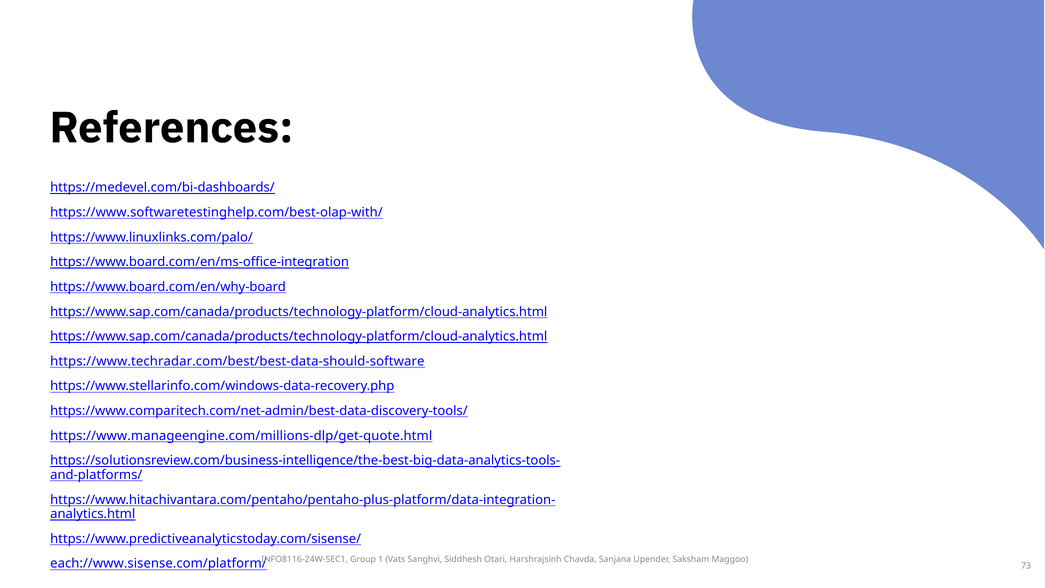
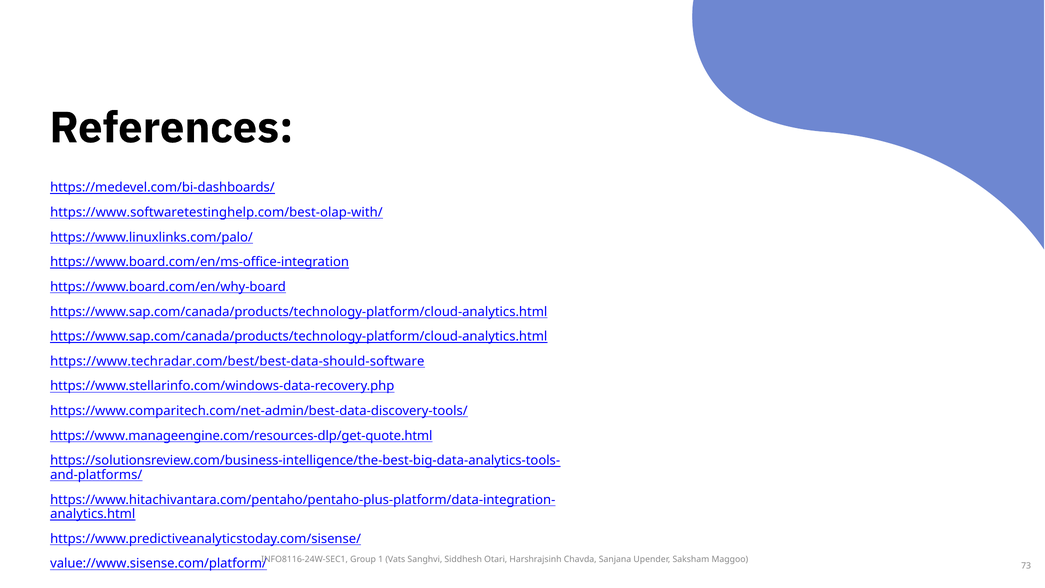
https://www.manageengine.com/millions-dlp/get-quote.html: https://www.manageengine.com/millions-dlp/get-quote.html -> https://www.manageengine.com/resources-dlp/get-quote.html
each://www.sisense.com/platform/: each://www.sisense.com/platform/ -> value://www.sisense.com/platform/
